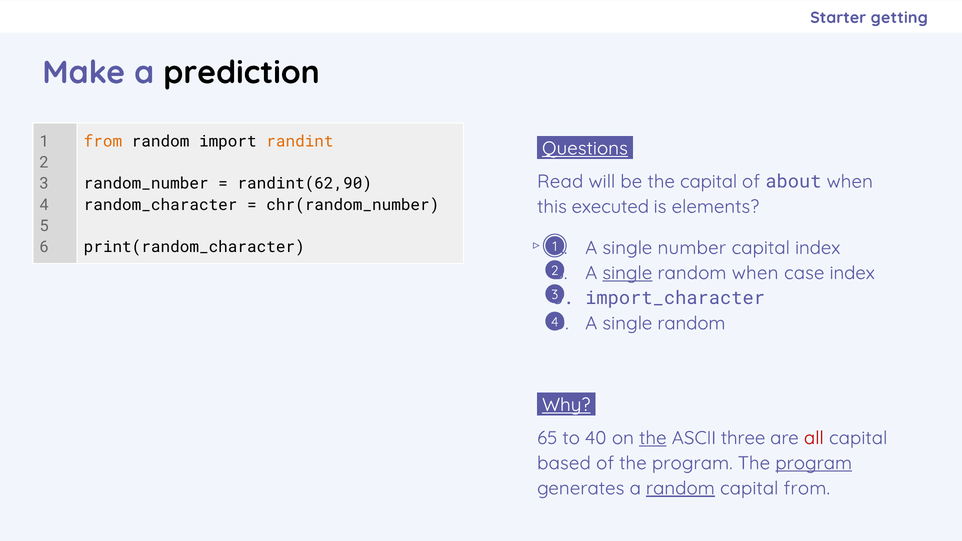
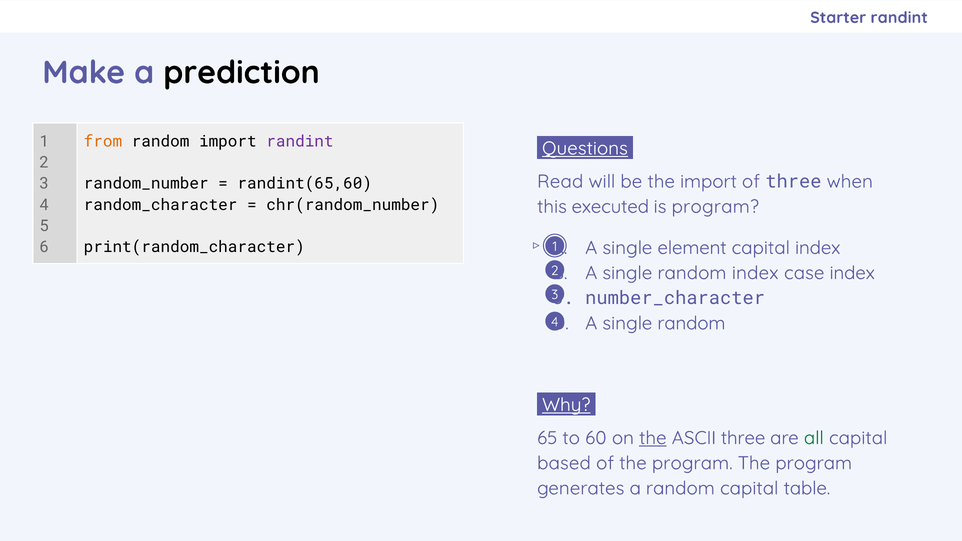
Starter getting: getting -> randint
randint at (300, 141) colour: orange -> purple
the capital: capital -> import
of about: about -> three
randint(62,90: randint(62,90 -> randint(65,60
is elements: elements -> program
number: number -> element
single at (627, 273) underline: present -> none
random when: when -> index
import_character: import_character -> number_character
40: 40 -> 60
all colour: red -> green
program at (814, 463) underline: present -> none
random at (680, 488) underline: present -> none
capital from: from -> table
